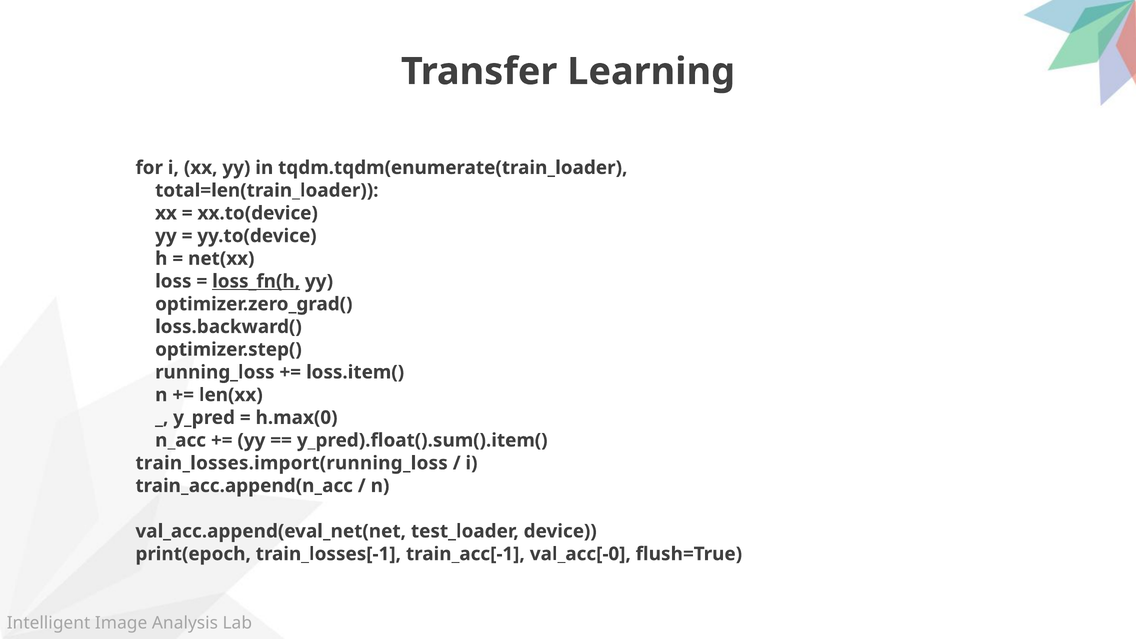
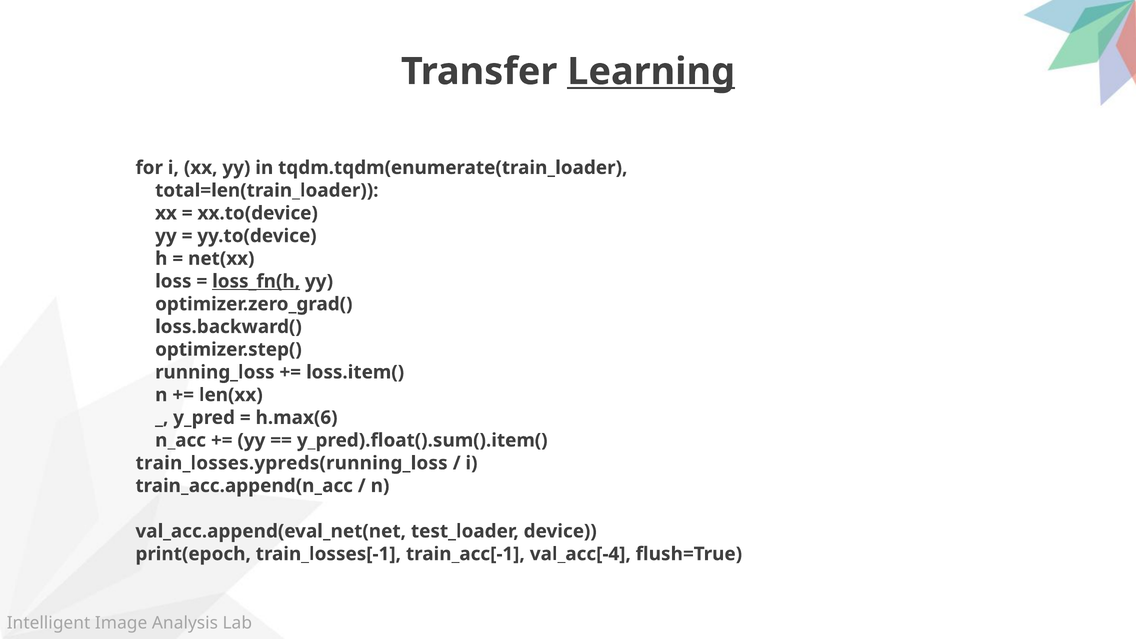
Learning underline: none -> present
h.max(0: h.max(0 -> h.max(6
train_losses.import(running_loss: train_losses.import(running_loss -> train_losses.ypreds(running_loss
val_acc[-0: val_acc[-0 -> val_acc[-4
